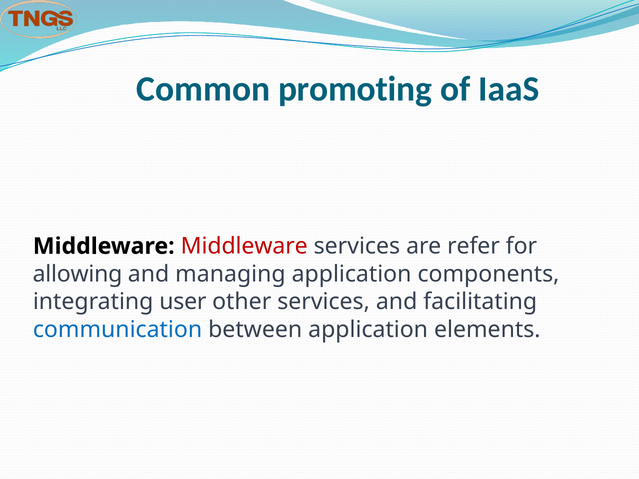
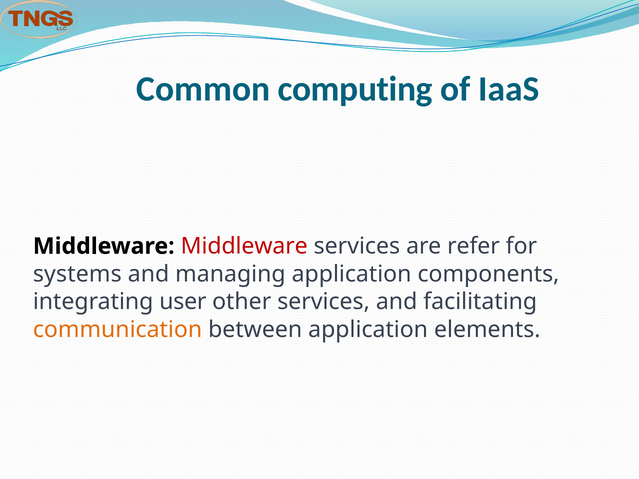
promoting: promoting -> computing
allowing: allowing -> systems
communication colour: blue -> orange
